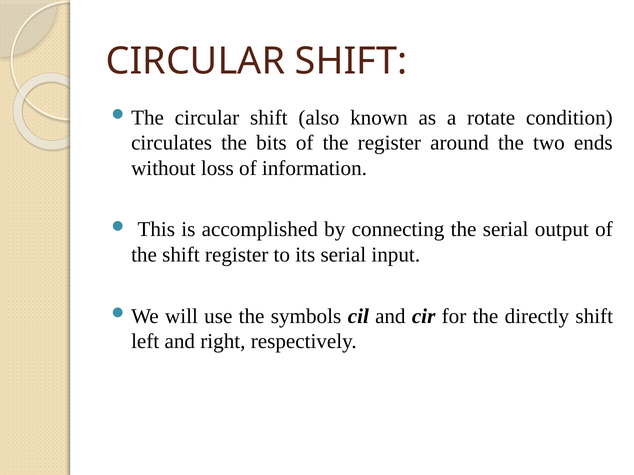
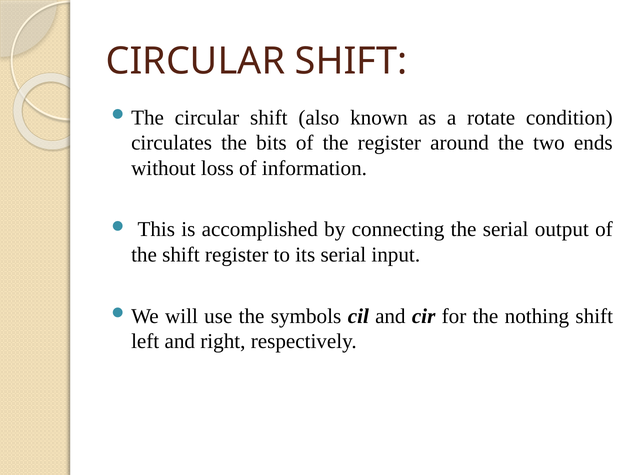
directly: directly -> nothing
